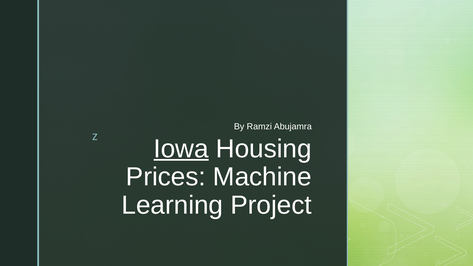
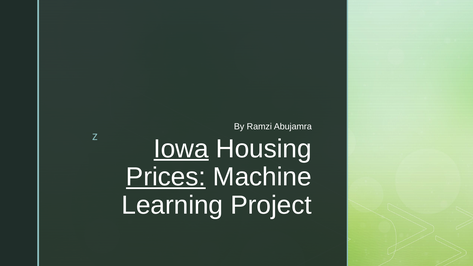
Prices underline: none -> present
